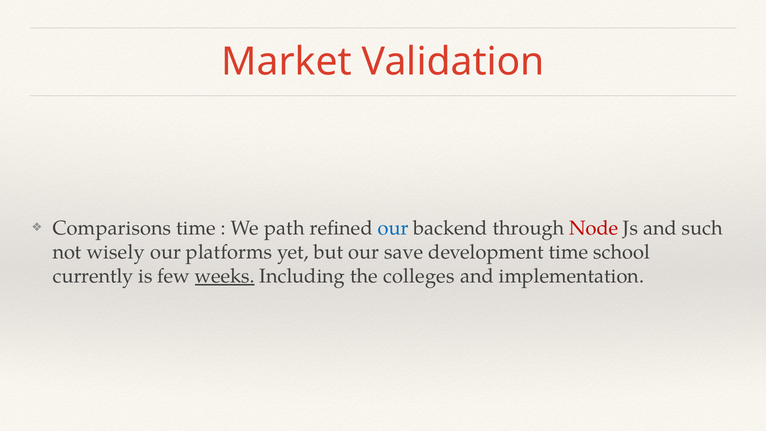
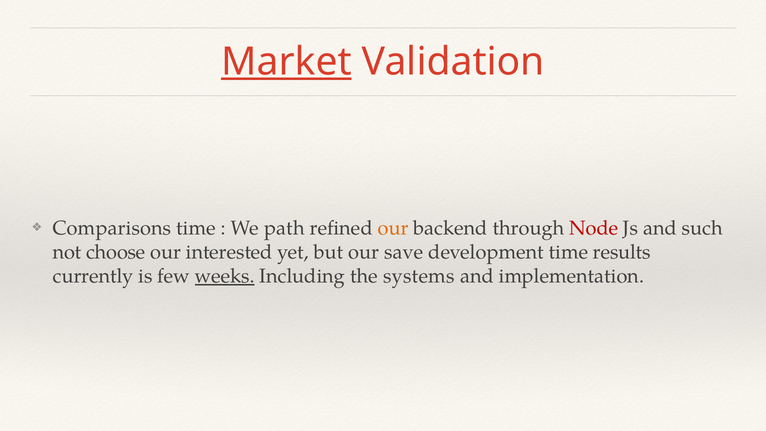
Market underline: none -> present
our at (393, 228) colour: blue -> orange
wisely: wisely -> choose
platforms: platforms -> interested
school: school -> results
colleges: colleges -> systems
